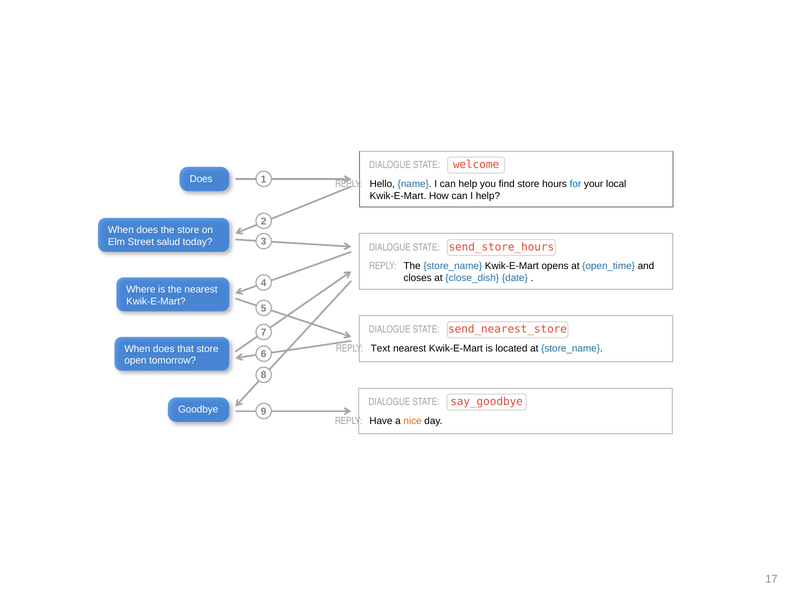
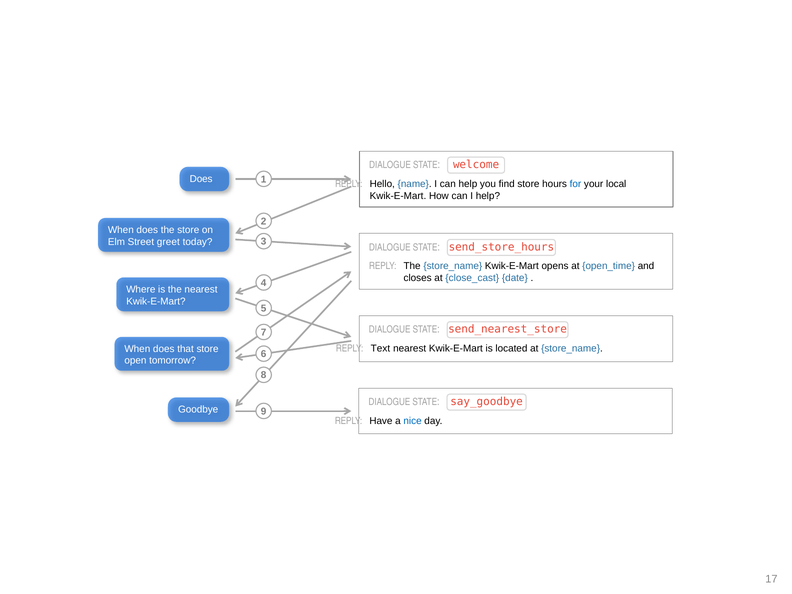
salud: salud -> greet
close_dish: close_dish -> close_cast
nice colour: orange -> blue
